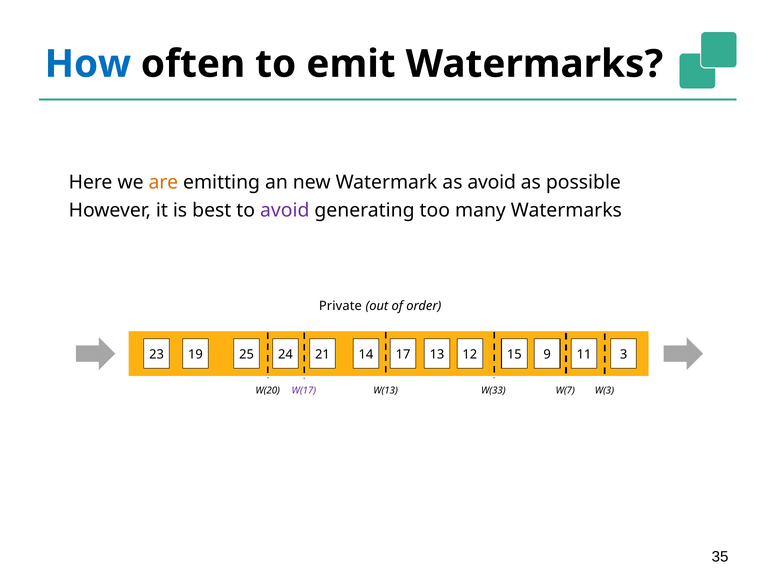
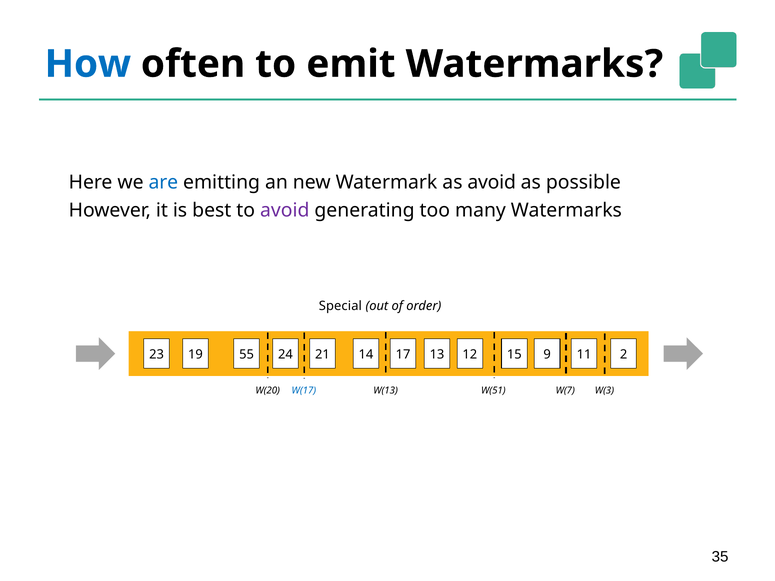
are colour: orange -> blue
Private: Private -> Special
25: 25 -> 55
3: 3 -> 2
W(17 colour: purple -> blue
W(33: W(33 -> W(51
